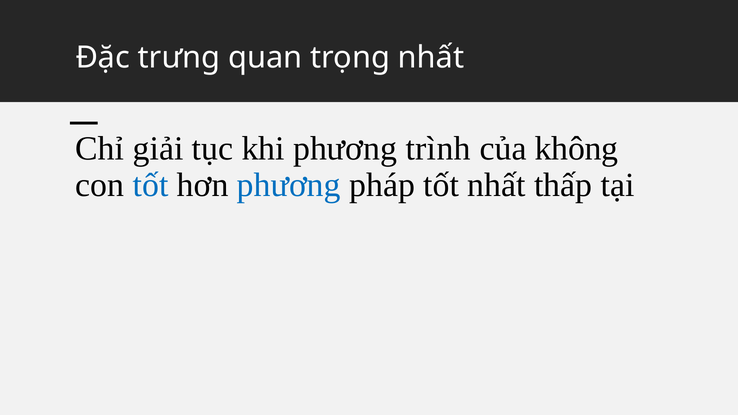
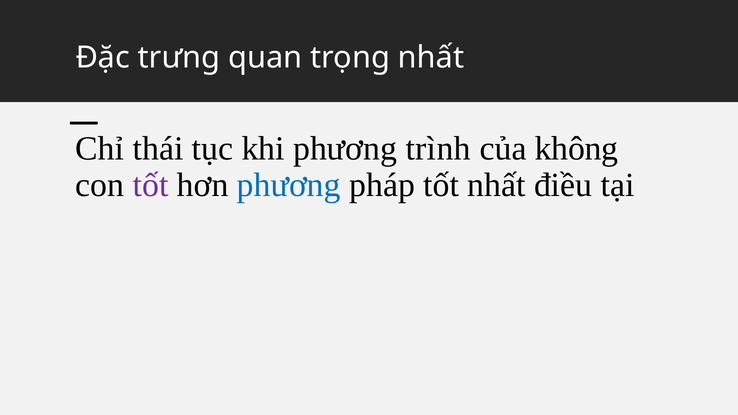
giải: giải -> thái
tốt at (151, 185) colour: blue -> purple
thấp: thấp -> điều
